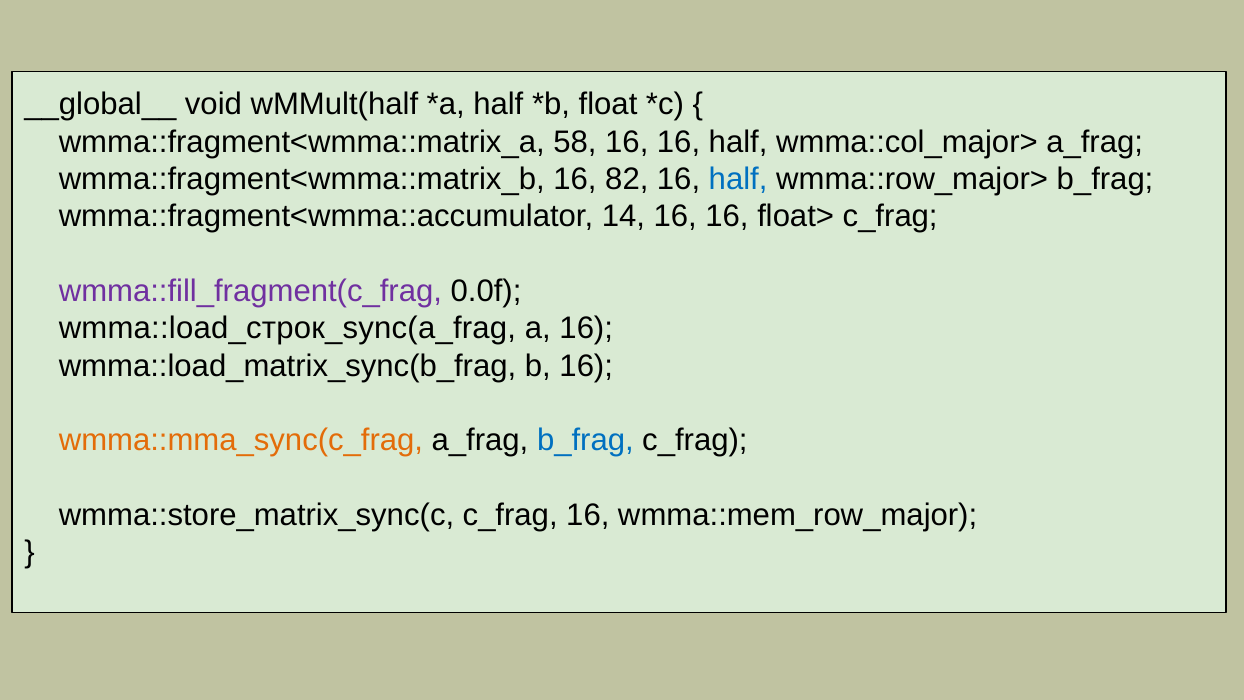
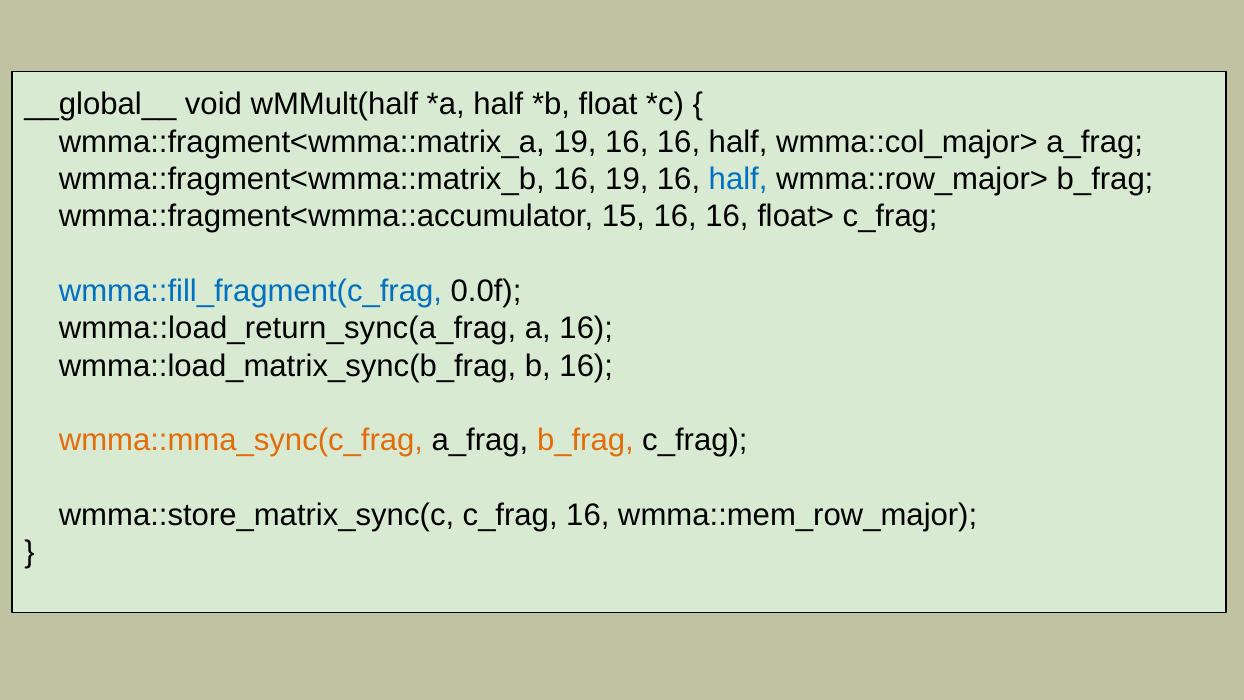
wmma::fragment<wmma::matrix_a 58: 58 -> 19
16 82: 82 -> 19
14: 14 -> 15
wmma::fill_fragment(c_frag colour: purple -> blue
wmma::load_строк_sync(a_frag: wmma::load_строк_sync(a_frag -> wmma::load_return_sync(a_frag
b_frag at (585, 440) colour: blue -> orange
